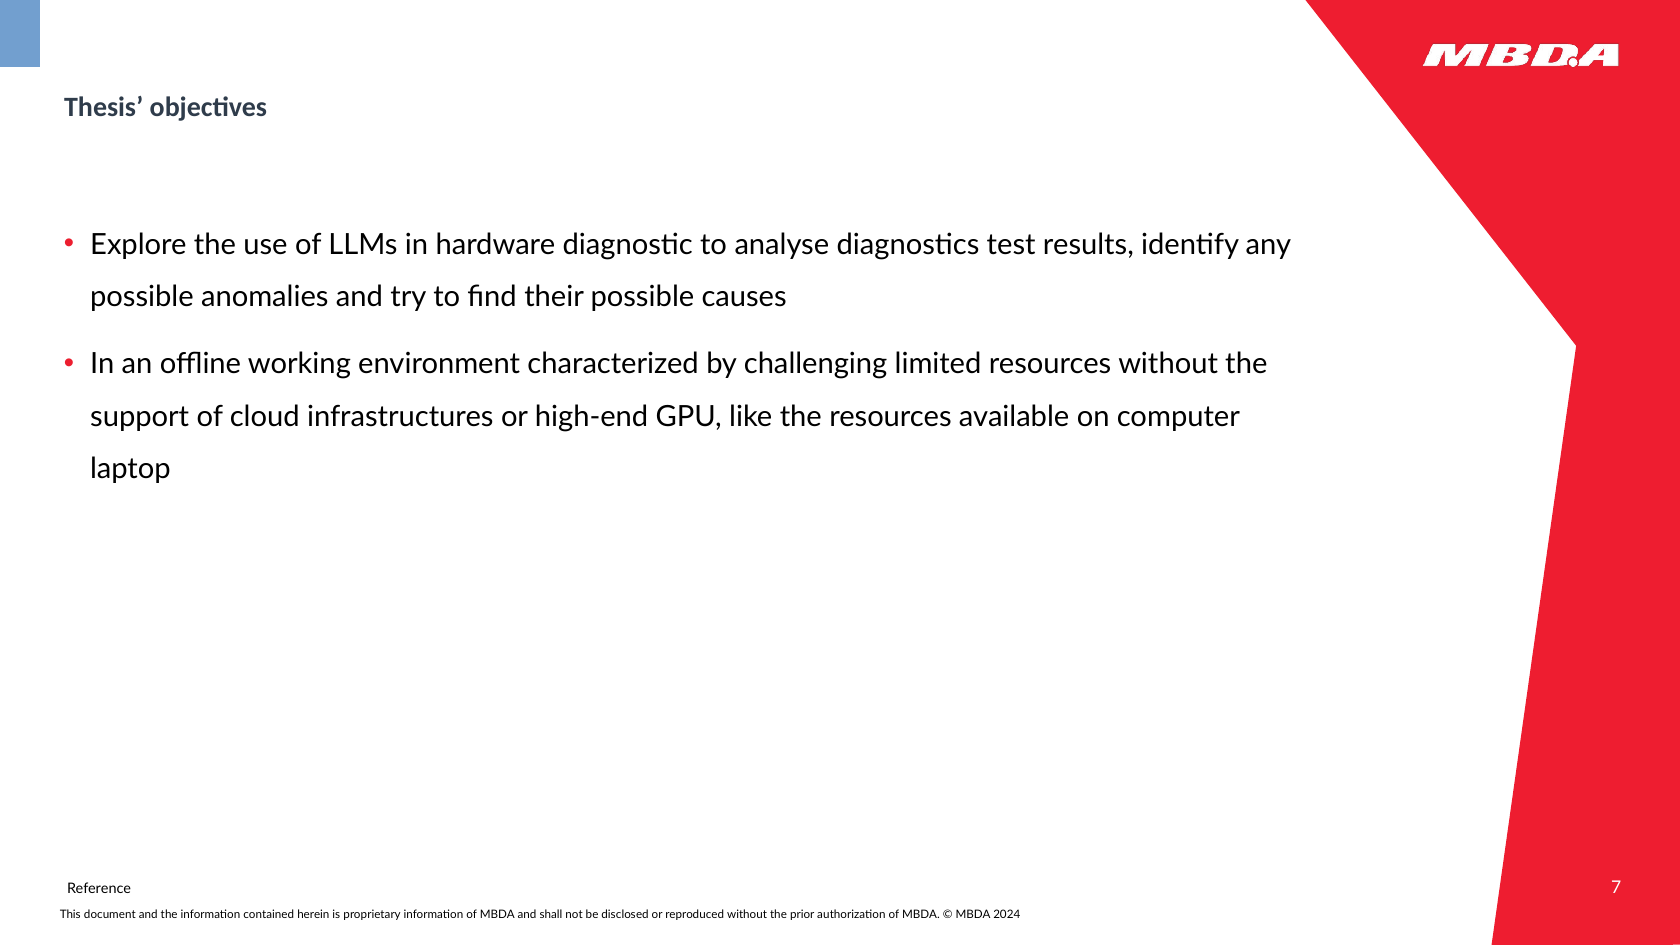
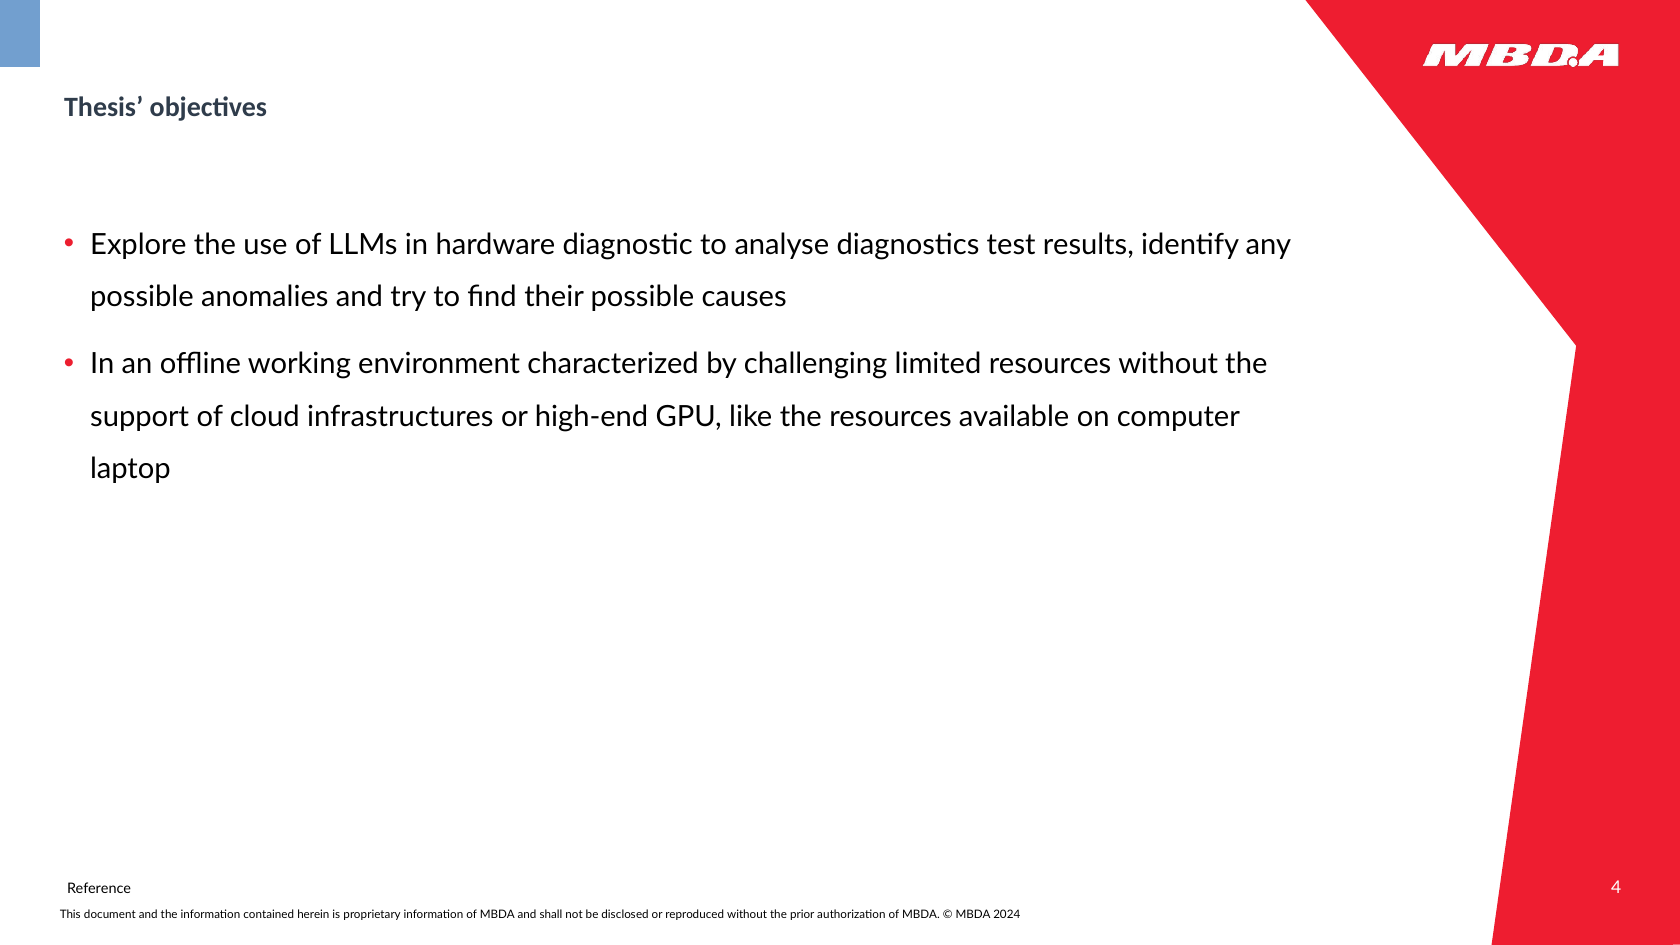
7: 7 -> 4
